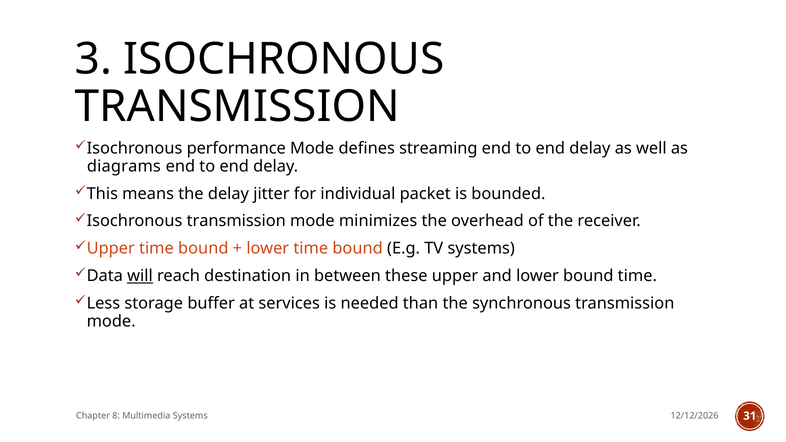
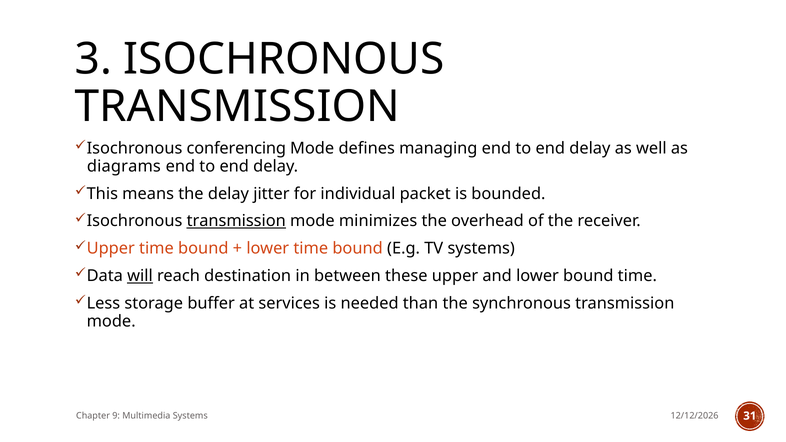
performance: performance -> conferencing
streaming: streaming -> managing
transmission at (236, 221) underline: none -> present
8: 8 -> 9
